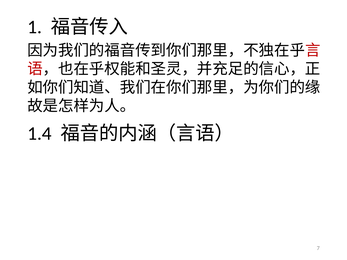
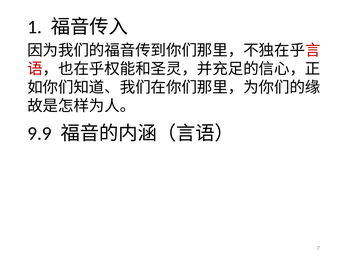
1.4: 1.4 -> 9.9
